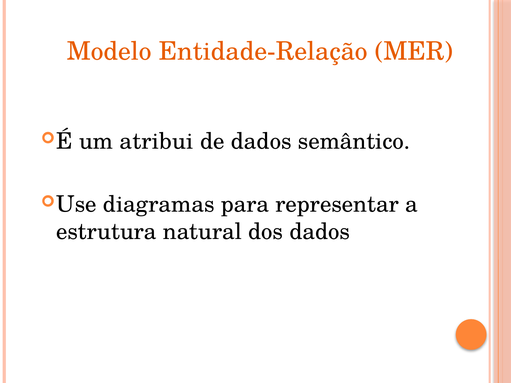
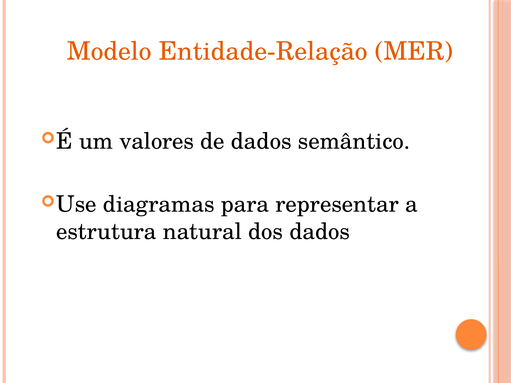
atribui: atribui -> valores
